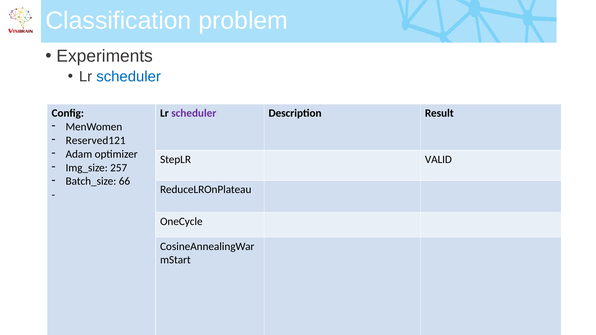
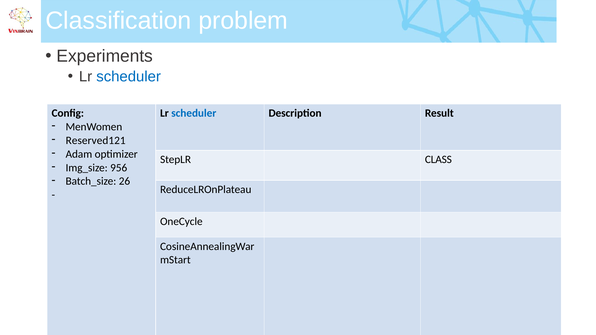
scheduler at (194, 113) colour: purple -> blue
VALID: VALID -> CLASS
257: 257 -> 956
66: 66 -> 26
